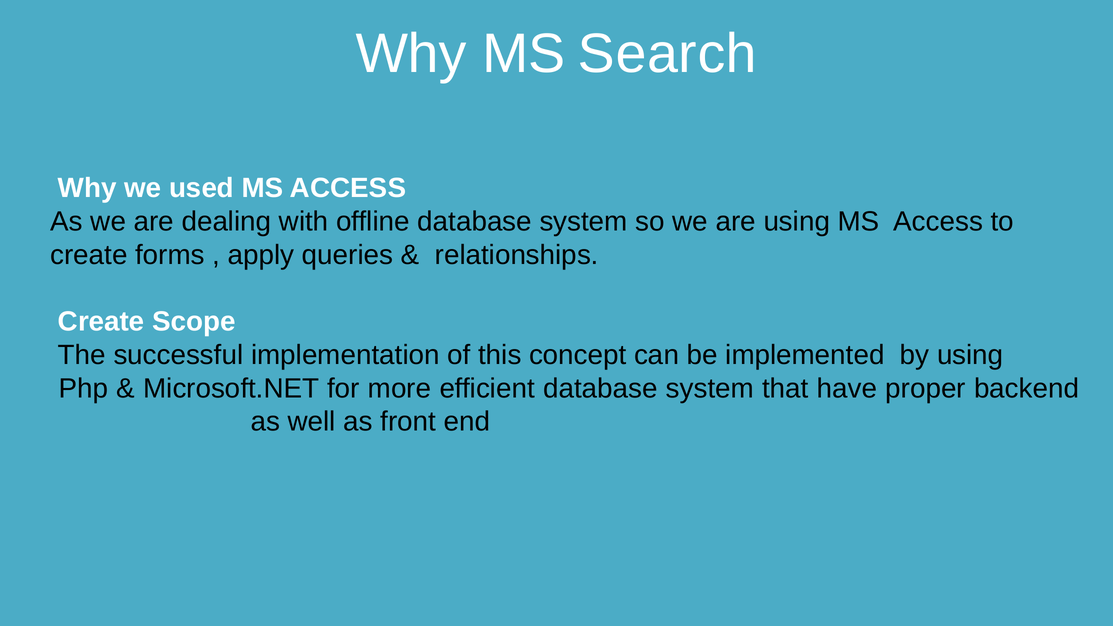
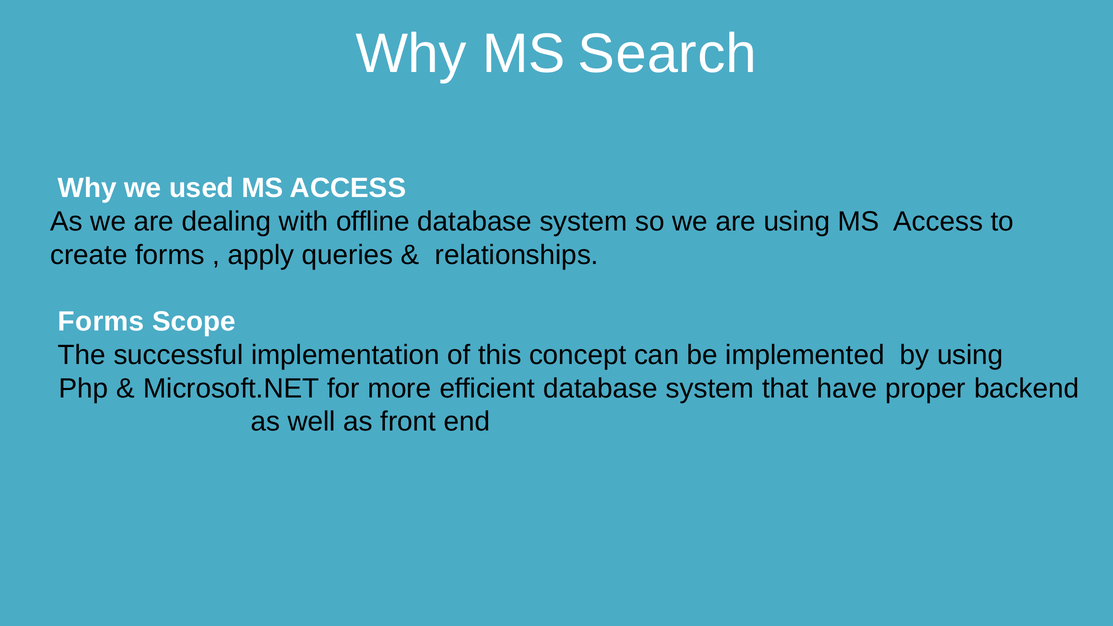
Create at (101, 322): Create -> Forms
